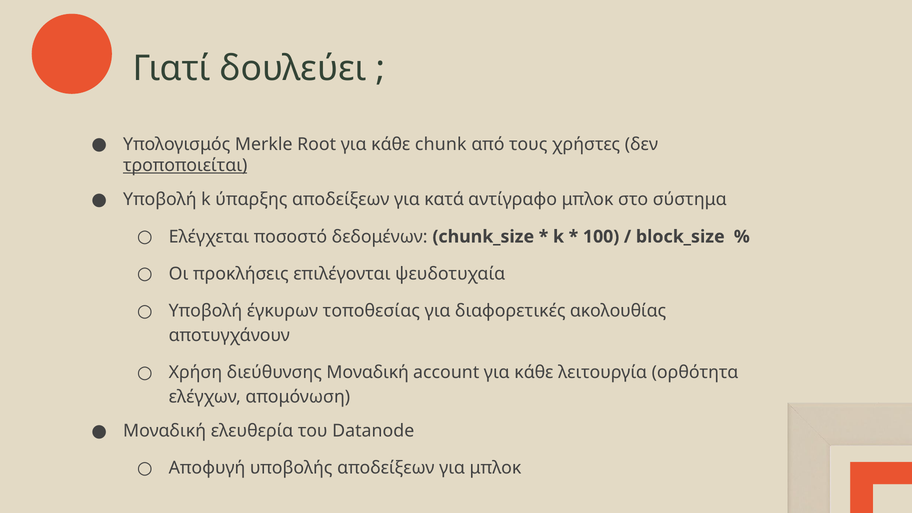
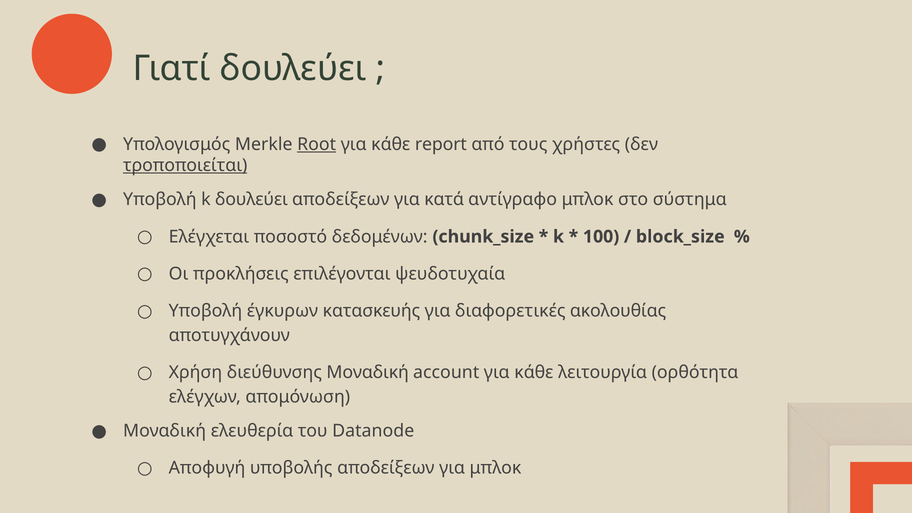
Root underline: none -> present
chunk: chunk -> report
k ύπαρξης: ύπαρξης -> δουλεύει
τοποθεσίας: τοποθεσίας -> κατασκευής
